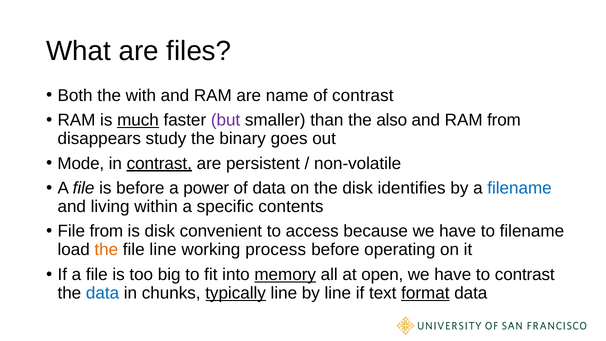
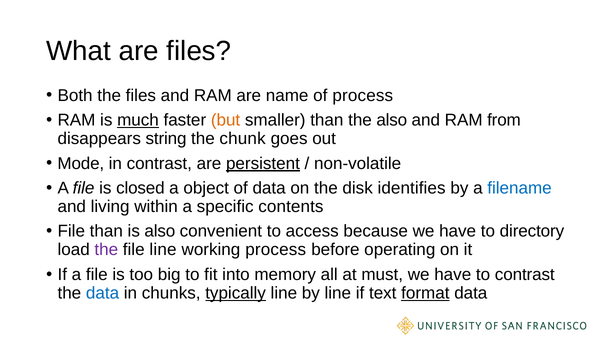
the with: with -> files
of contrast: contrast -> process
but colour: purple -> orange
study: study -> string
binary: binary -> chunk
contrast at (159, 163) underline: present -> none
persistent underline: none -> present
is before: before -> closed
power: power -> object
File from: from -> than
is disk: disk -> also
to filename: filename -> directory
the at (106, 250) colour: orange -> purple
memory underline: present -> none
open: open -> must
